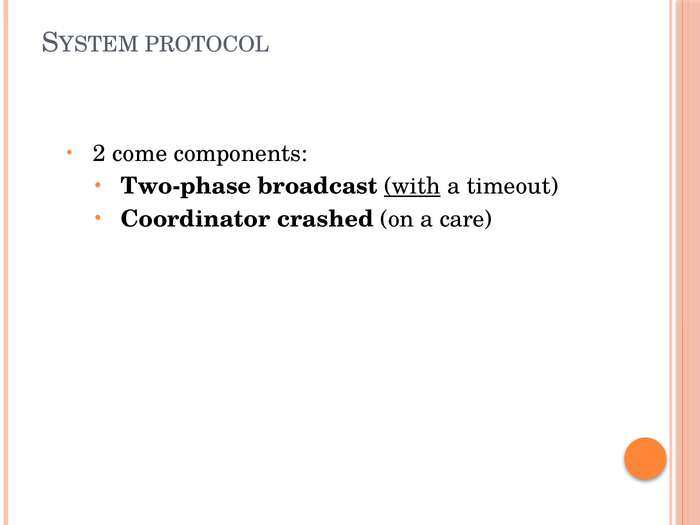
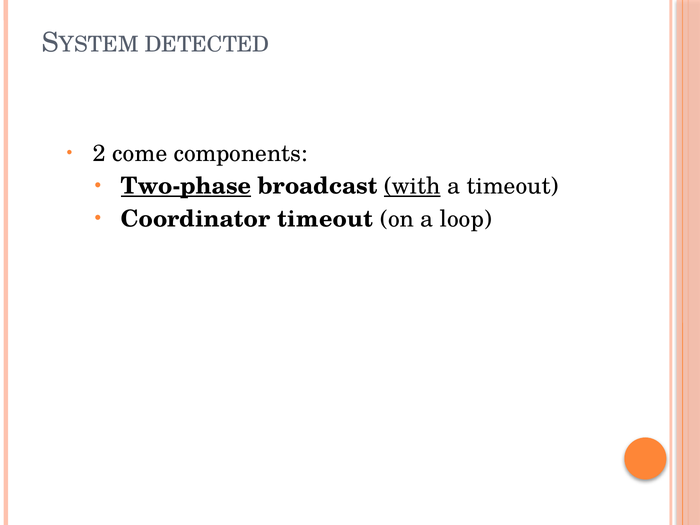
PROTOCOL: PROTOCOL -> DETECTED
Two-phase underline: none -> present
Coordinator crashed: crashed -> timeout
care: care -> loop
